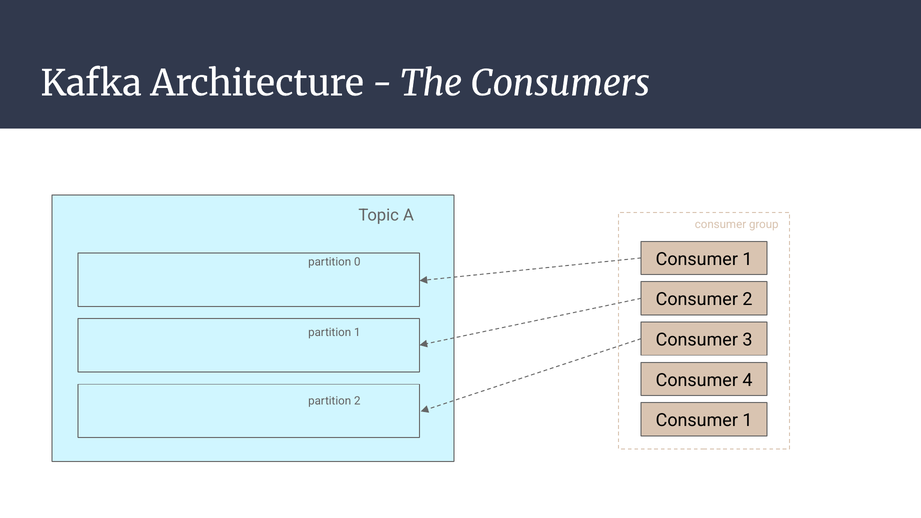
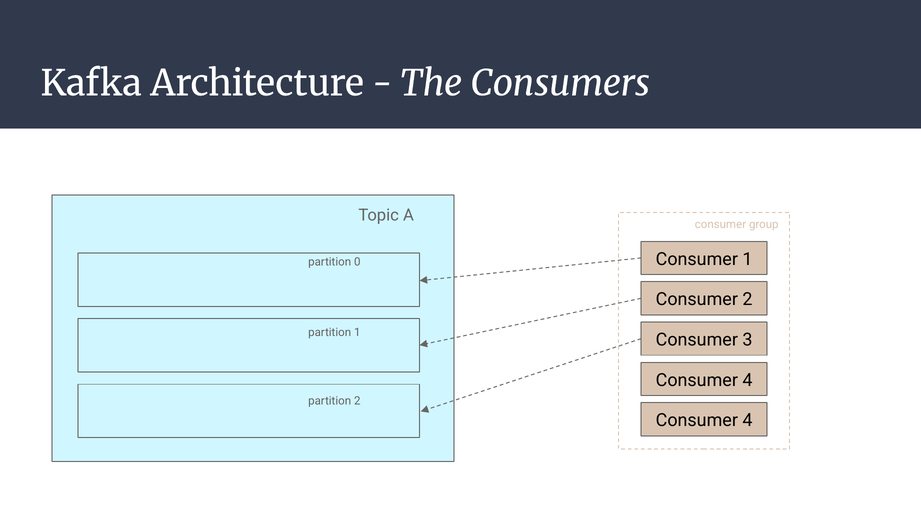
1 at (747, 421): 1 -> 4
